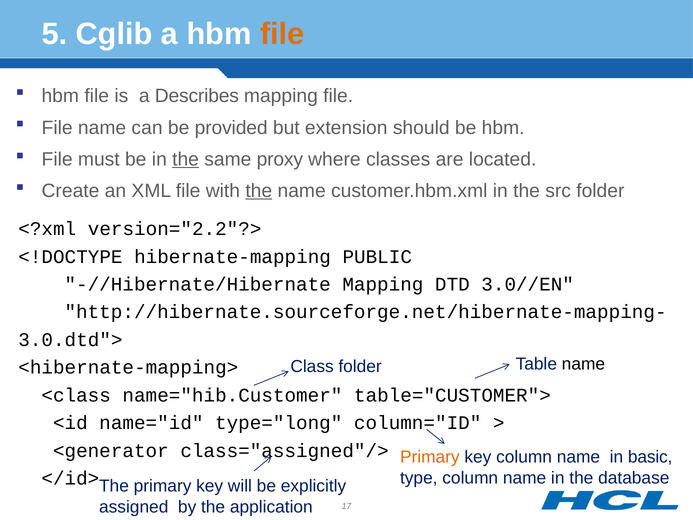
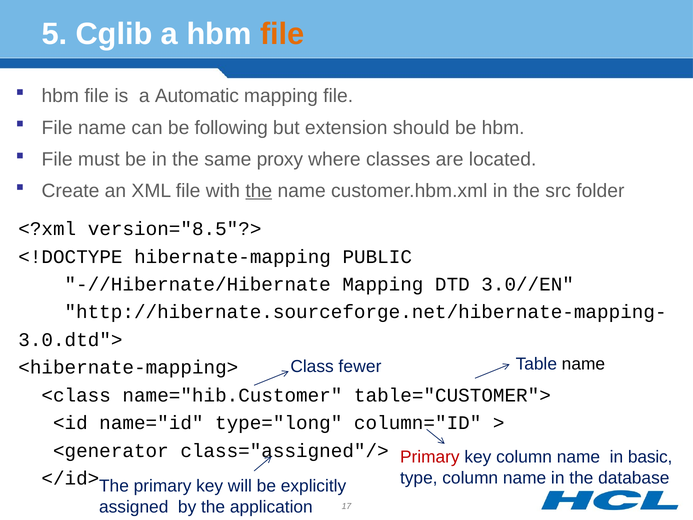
Describes: Describes -> Automatic
provided: provided -> following
the at (186, 159) underline: present -> none
version="2.2"?>: version="2.2"?> -> version="8.5"?>
Class folder: folder -> fewer
Primary at (430, 457) colour: orange -> red
